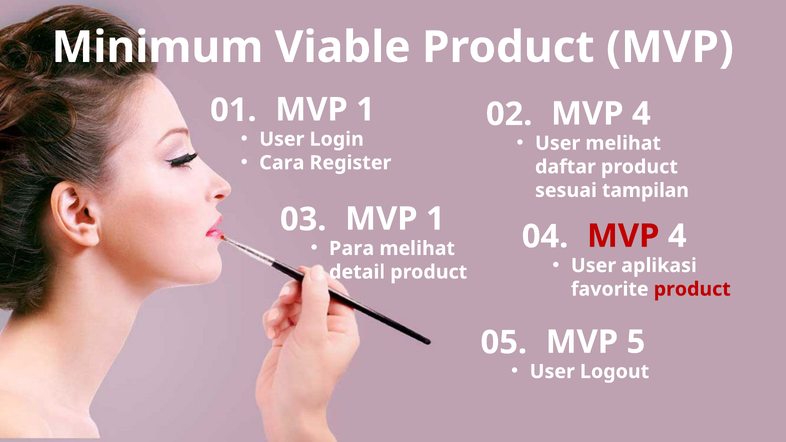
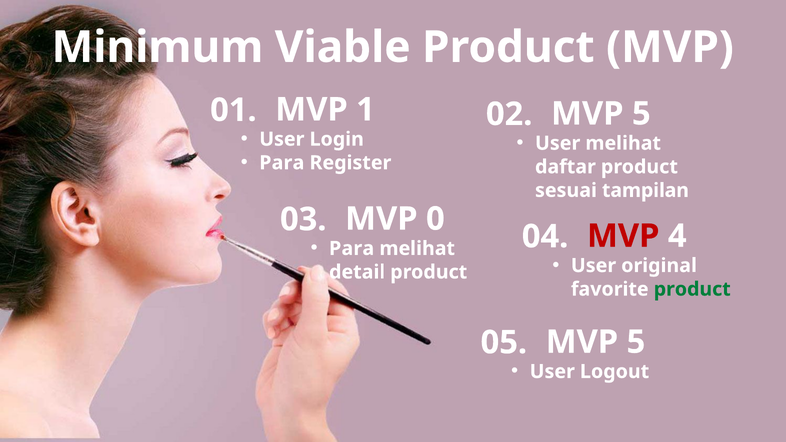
4 at (641, 114): 4 -> 5
Cara at (282, 163): Cara -> Para
1 at (435, 219): 1 -> 0
aplikasi: aplikasi -> original
product at (692, 289) colour: red -> green
